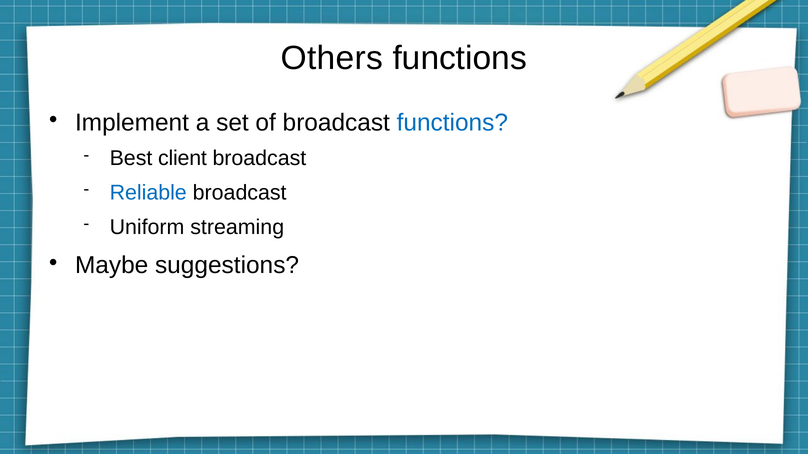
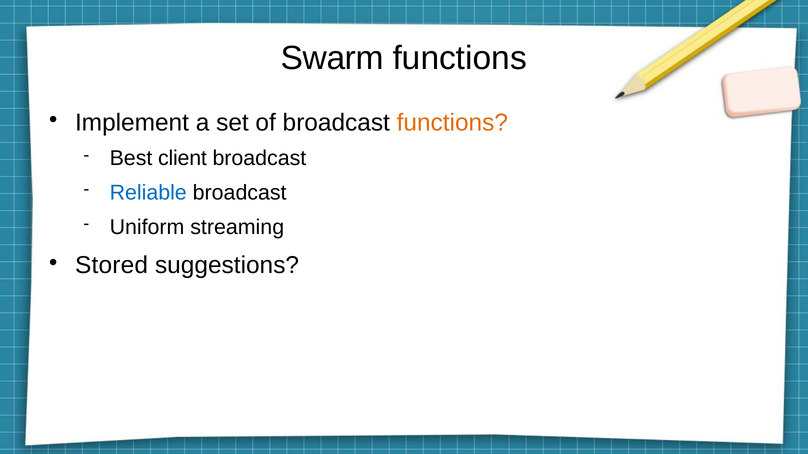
Others: Others -> Swarm
functions at (452, 123) colour: blue -> orange
Maybe: Maybe -> Stored
